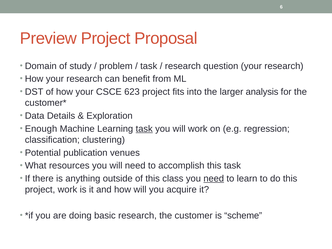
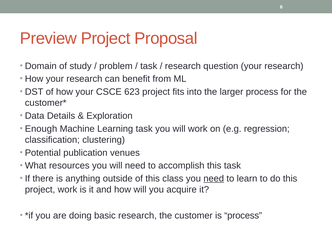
larger analysis: analysis -> process
task at (144, 129) underline: present -> none
is scheme: scheme -> process
